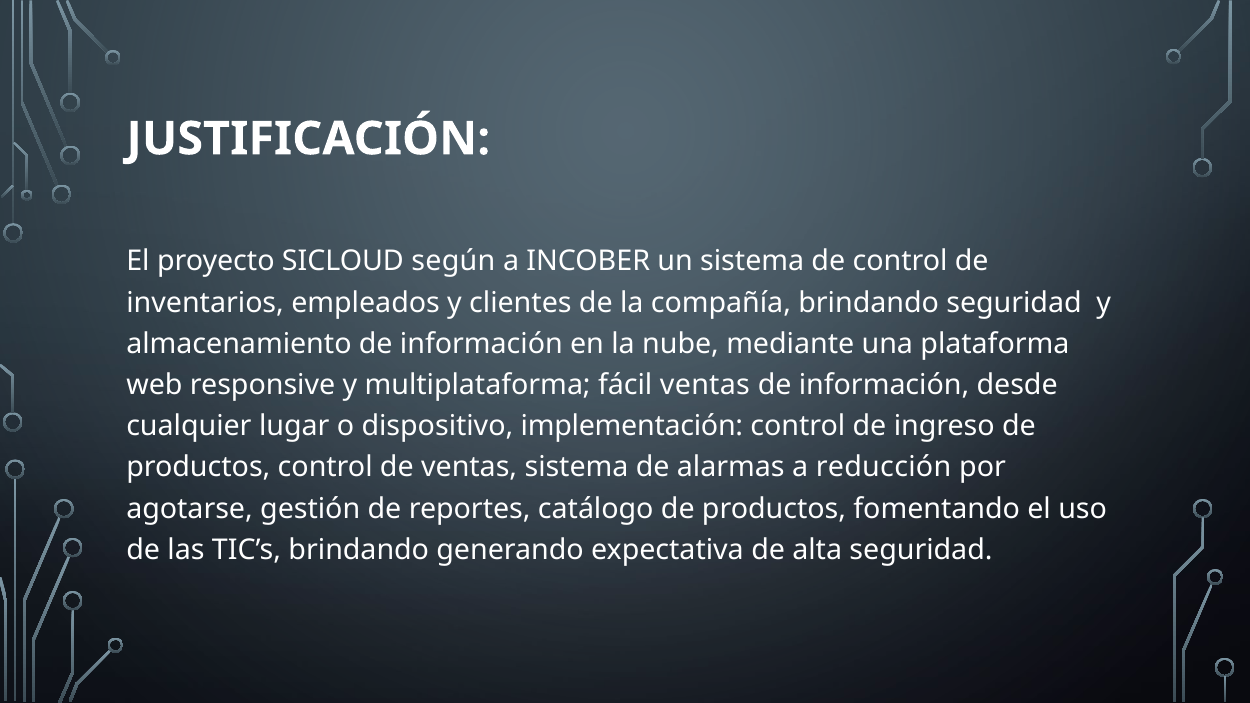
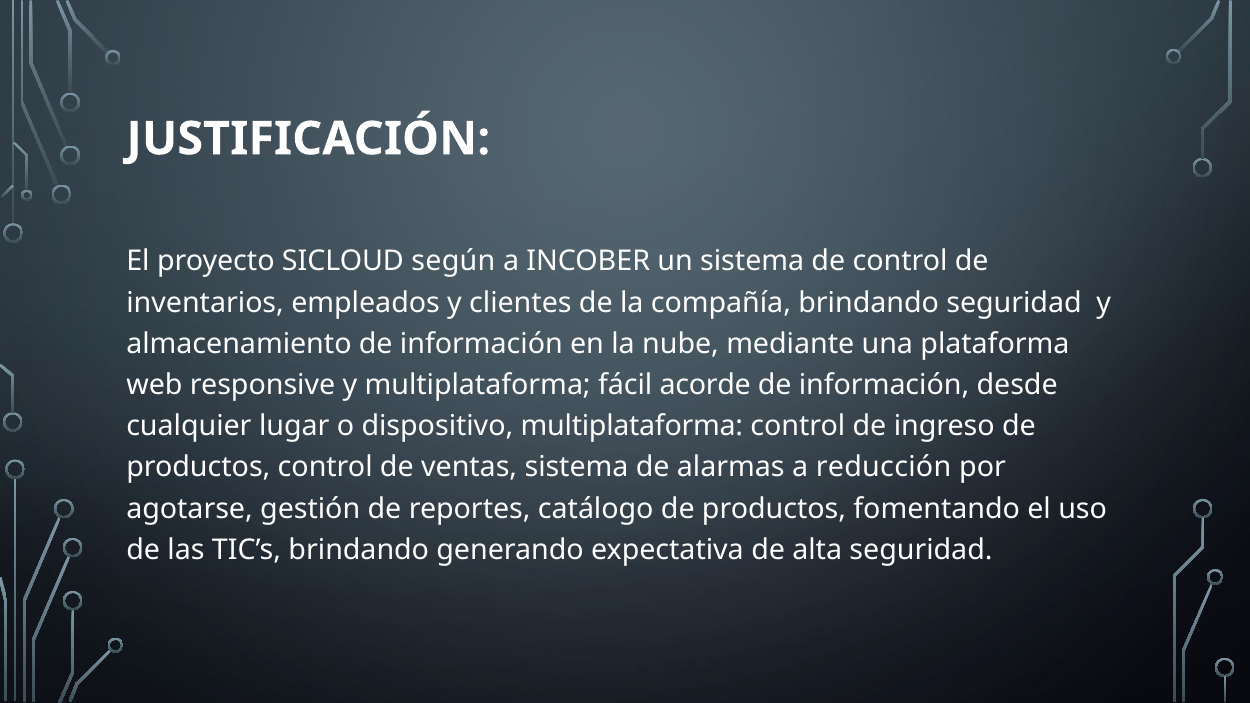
fácil ventas: ventas -> acorde
dispositivo implementación: implementación -> multiplataforma
